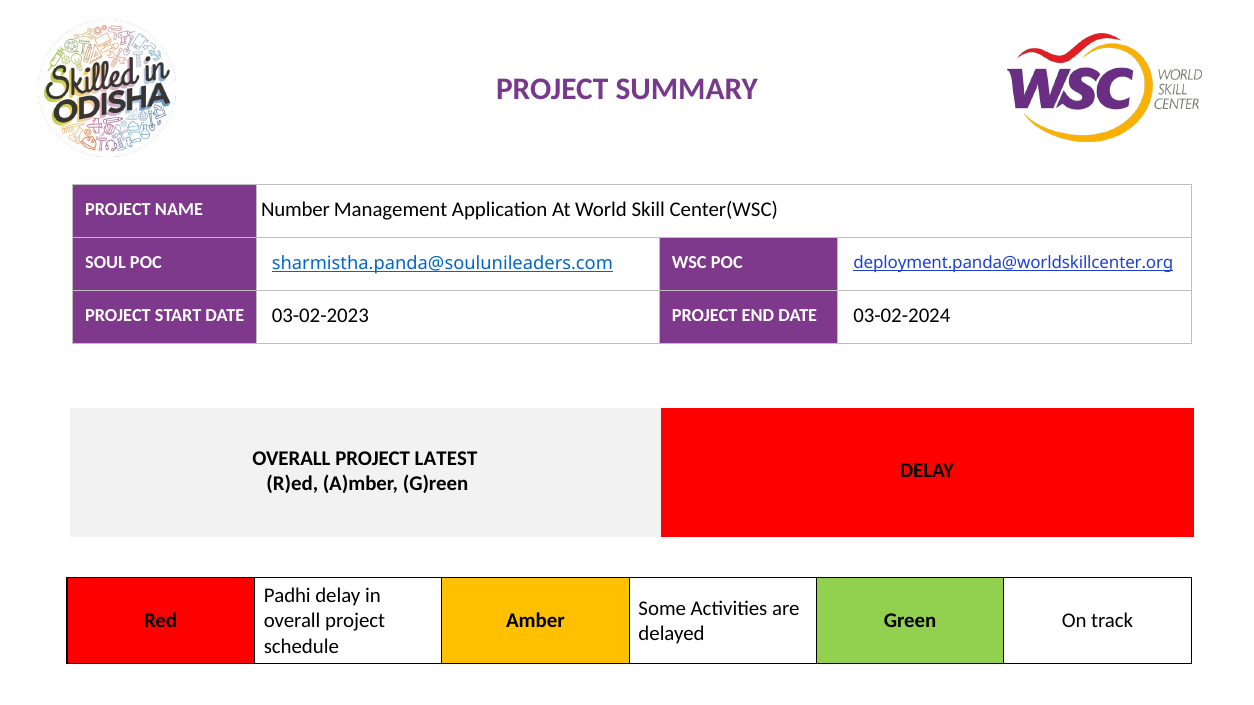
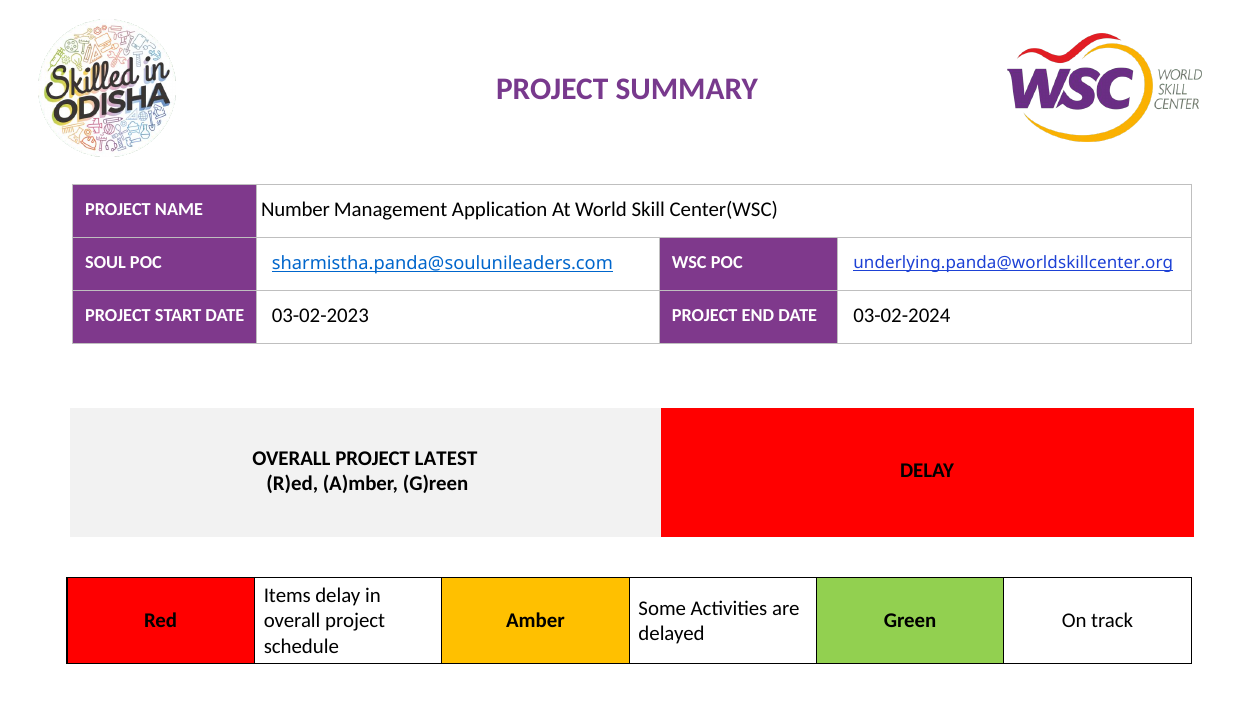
deployment.panda@worldskillcenter.org: deployment.panda@worldskillcenter.org -> underlying.panda@worldskillcenter.org
Padhi: Padhi -> Items
